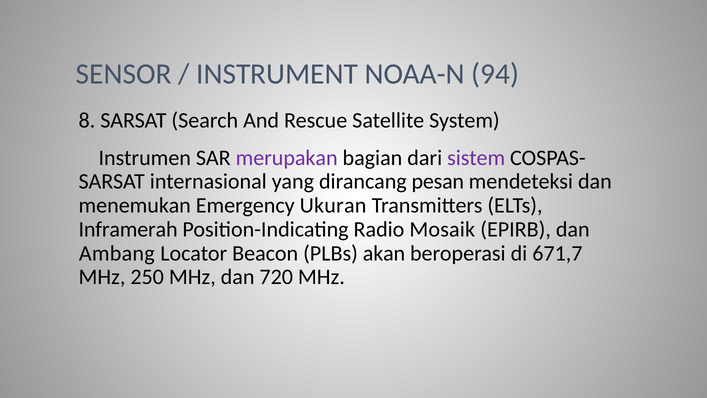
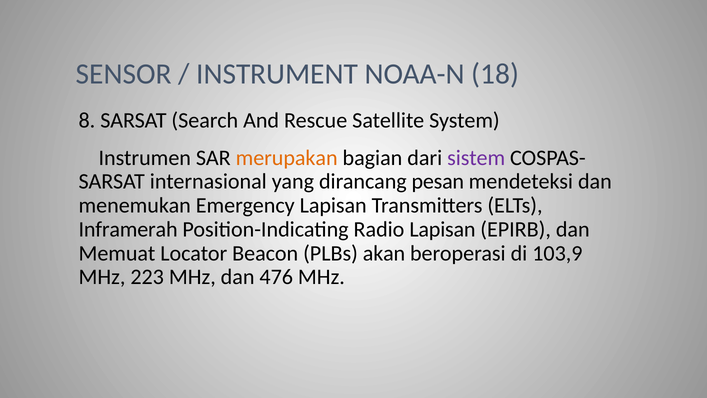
94: 94 -> 18
merupakan colour: purple -> orange
Emergency Ukuran: Ukuran -> Lapisan
Radio Mosaik: Mosaik -> Lapisan
Ambang: Ambang -> Memuat
671,7: 671,7 -> 103,9
250: 250 -> 223
720: 720 -> 476
